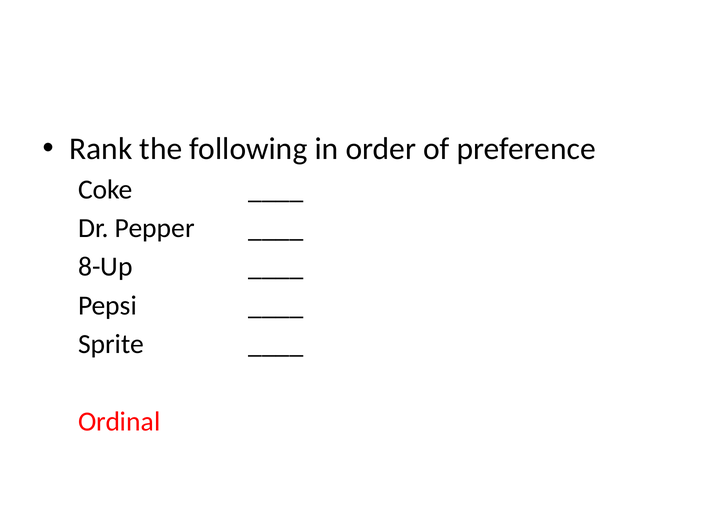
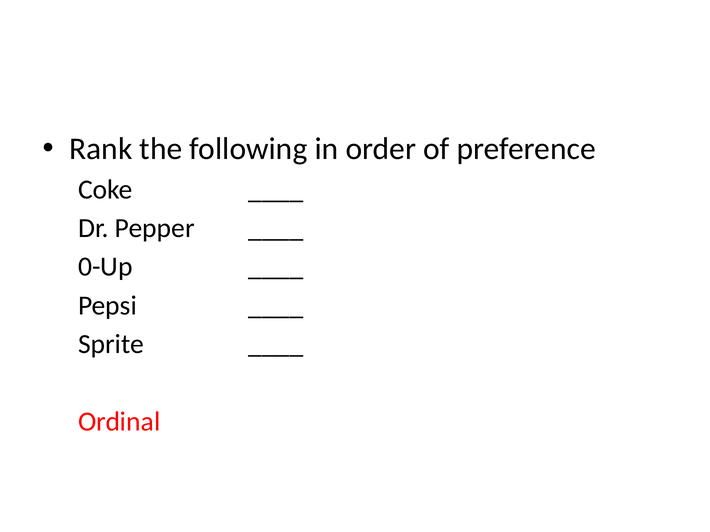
8-Up: 8-Up -> 0-Up
